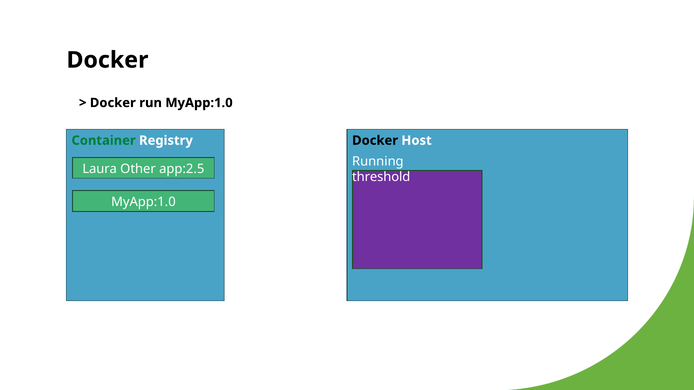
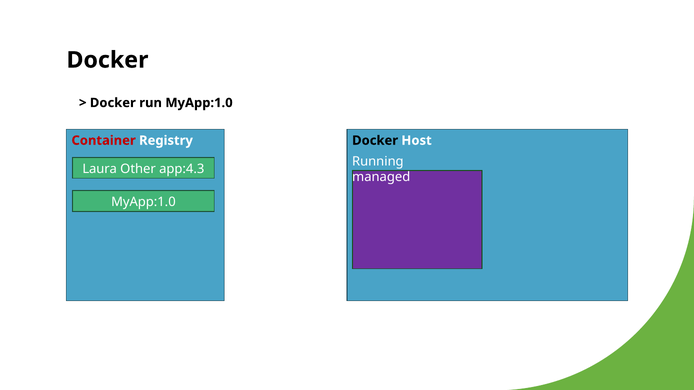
Container colour: green -> red
app:2.5: app:2.5 -> app:4.3
threshold: threshold -> managed
